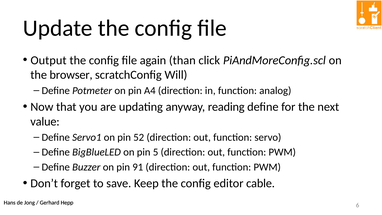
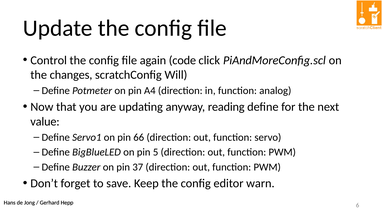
Output: Output -> Control
than: than -> code
browser: browser -> changes
52: 52 -> 66
91: 91 -> 37
cable: cable -> warn
